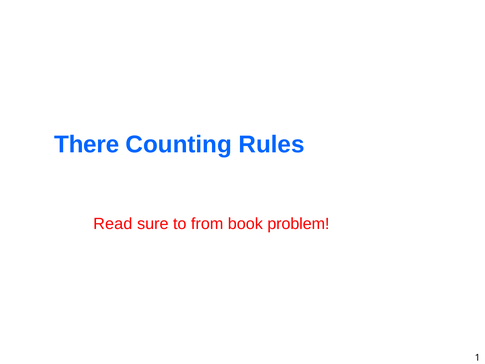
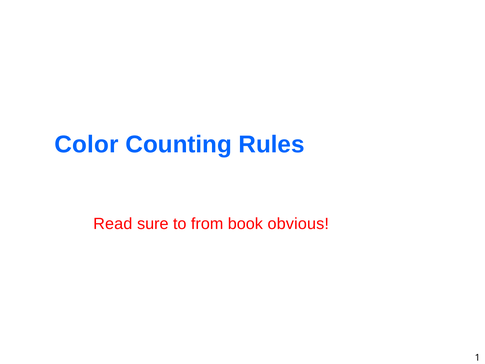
There: There -> Color
problem: problem -> obvious
